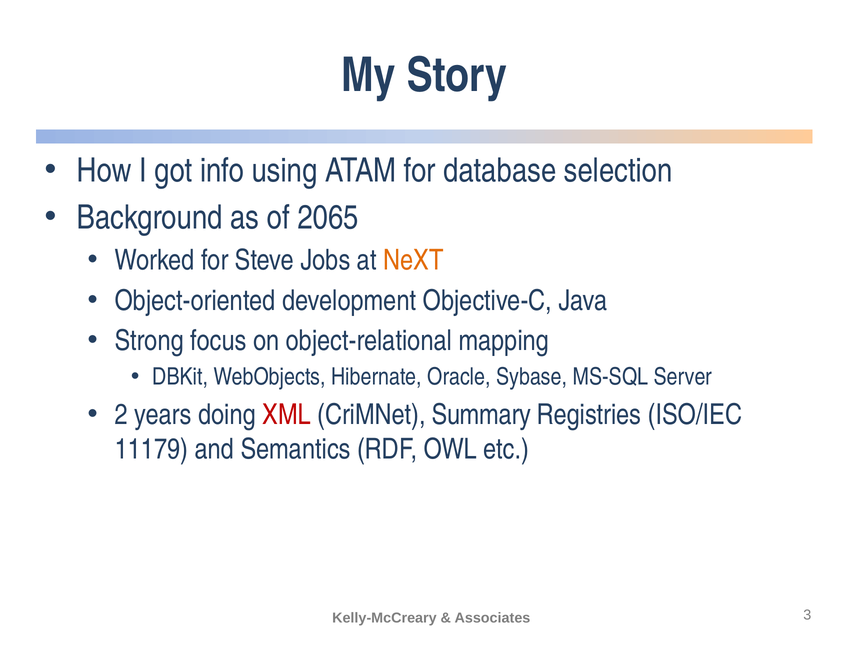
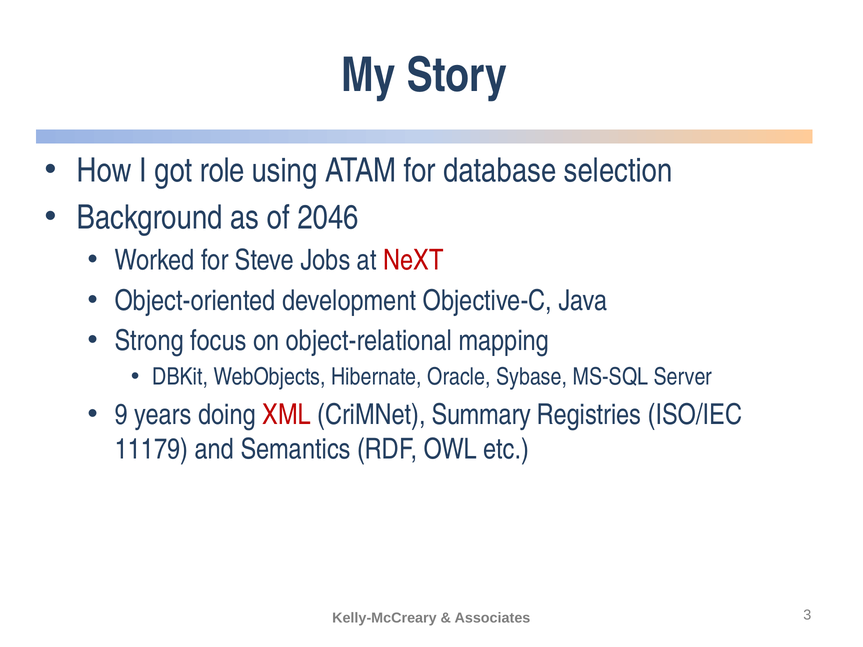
info: info -> role
2065: 2065 -> 2046
NeXT colour: orange -> red
2: 2 -> 9
